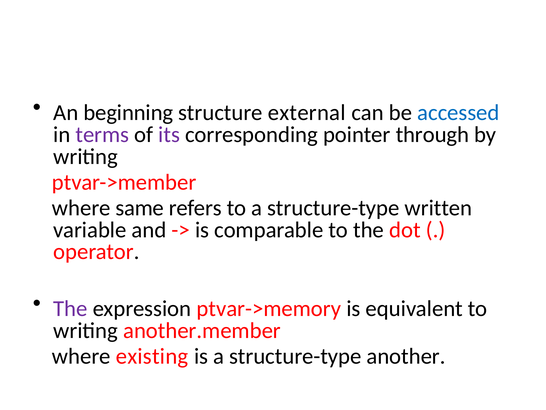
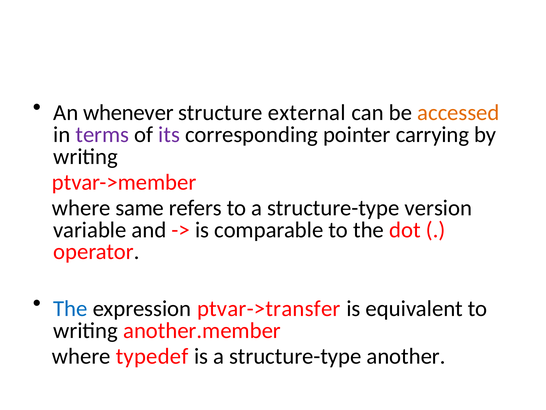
beginning: beginning -> whenever
accessed colour: blue -> orange
through: through -> carrying
written: written -> version
The at (70, 308) colour: purple -> blue
ptvar->memory: ptvar->memory -> ptvar->transfer
existing: existing -> typedef
